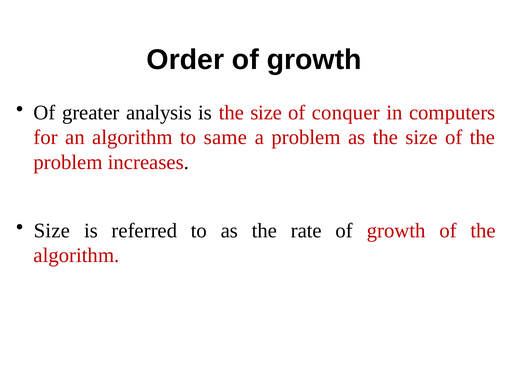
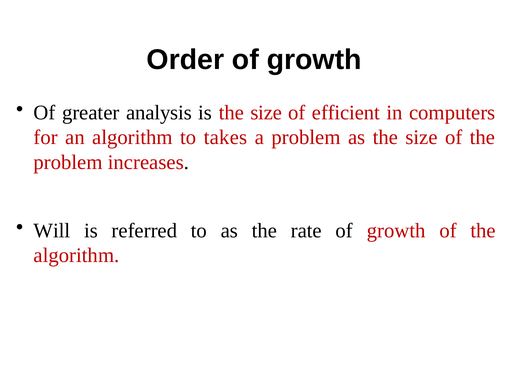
conquer: conquer -> efficient
same: same -> takes
Size at (52, 230): Size -> Will
